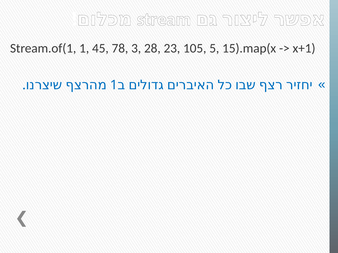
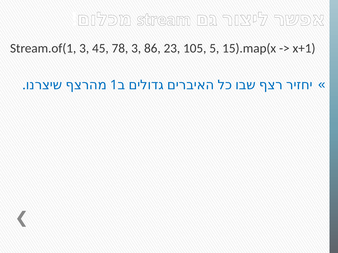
Stream.of(1 1: 1 -> 3
28: 28 -> 86
